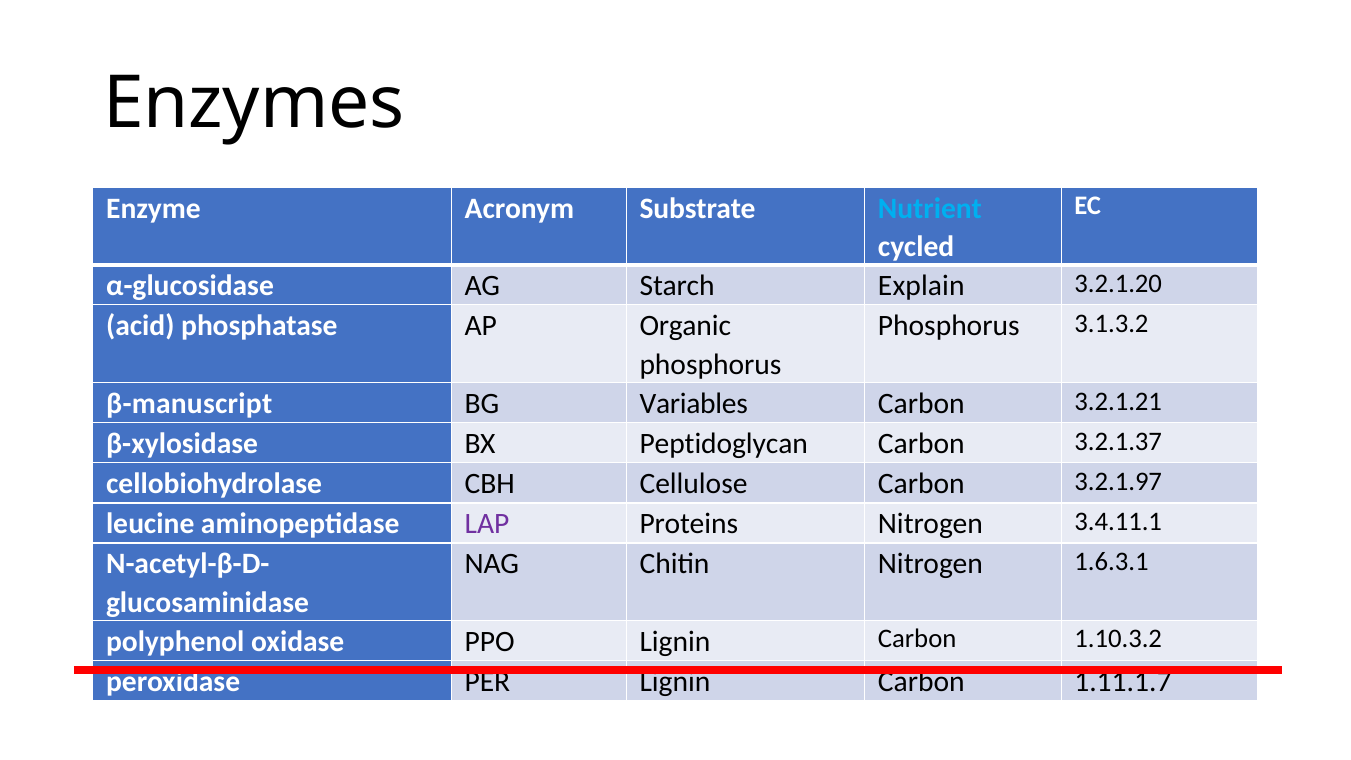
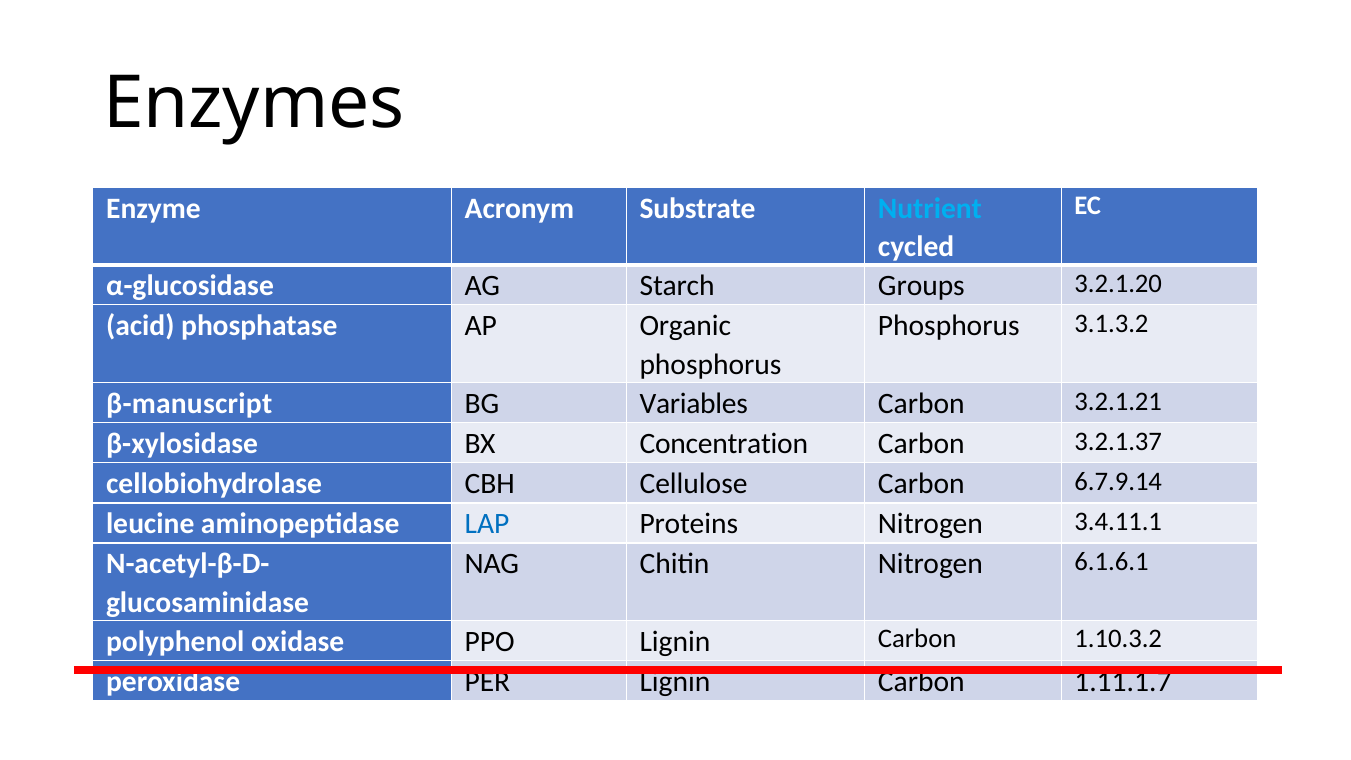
Explain: Explain -> Groups
Peptidoglycan: Peptidoglycan -> Concentration
3.2.1.97: 3.2.1.97 -> 6.7.9.14
LAP colour: purple -> blue
1.6.3.1: 1.6.3.1 -> 6.1.6.1
